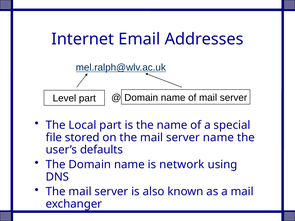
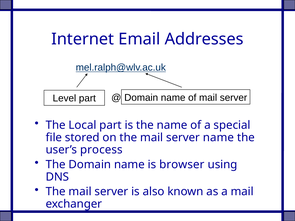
defaults: defaults -> process
network: network -> browser
